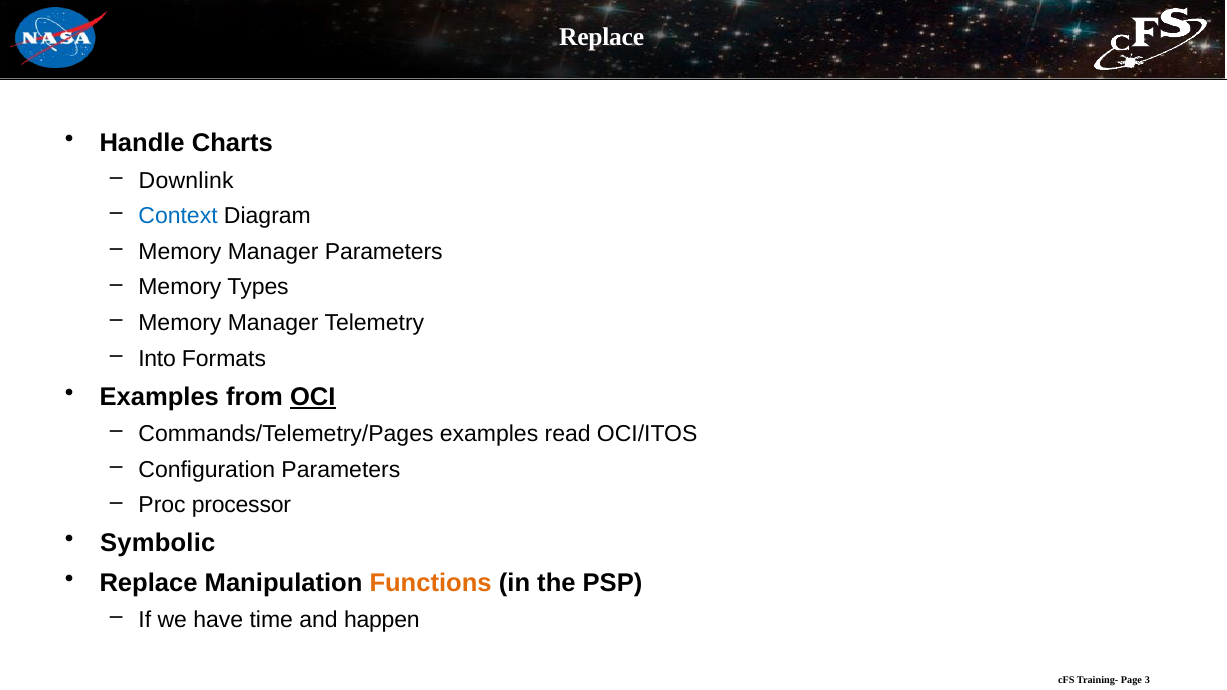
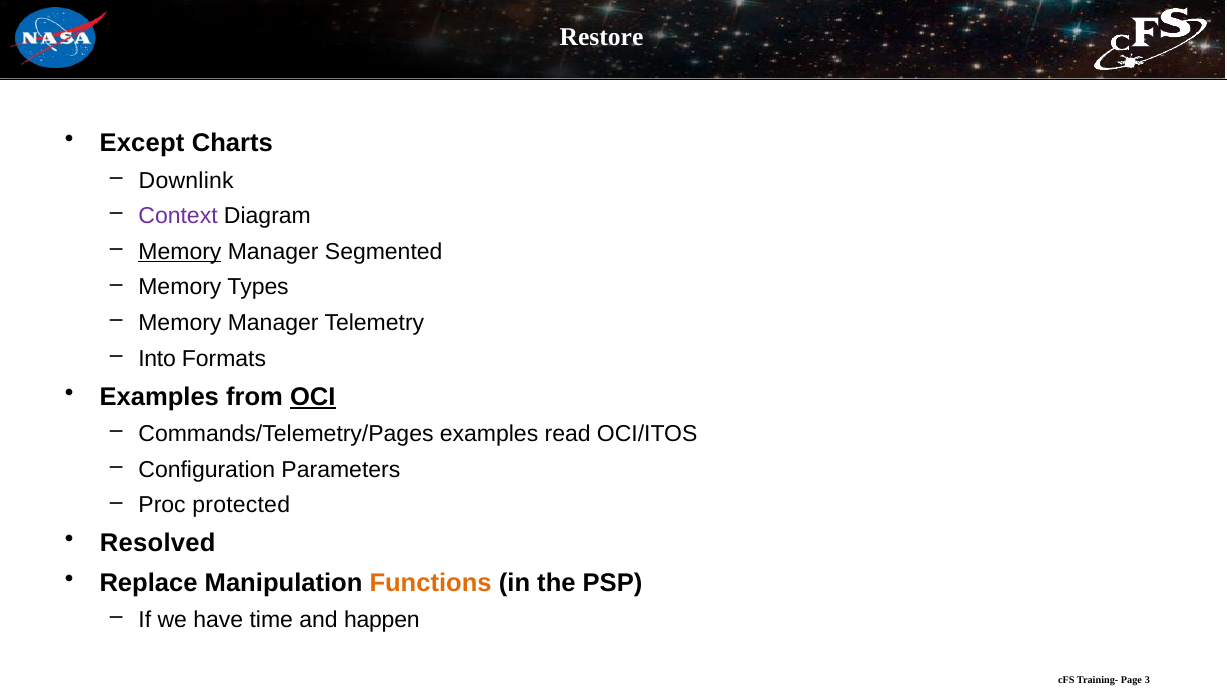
Replace at (602, 37): Replace -> Restore
Handle: Handle -> Except
Context colour: blue -> purple
Memory at (180, 252) underline: none -> present
Manager Parameters: Parameters -> Segmented
processor: processor -> protected
Symbolic: Symbolic -> Resolved
